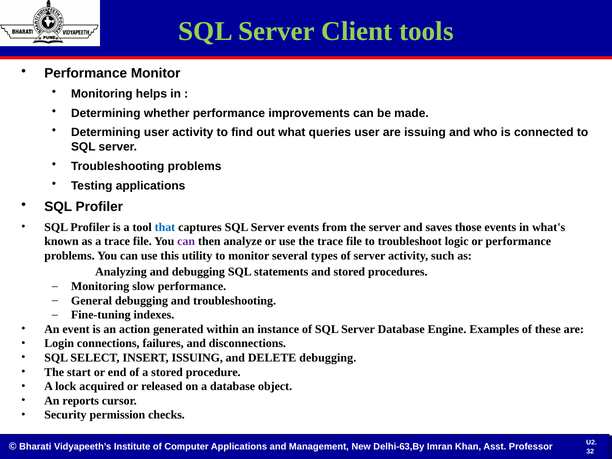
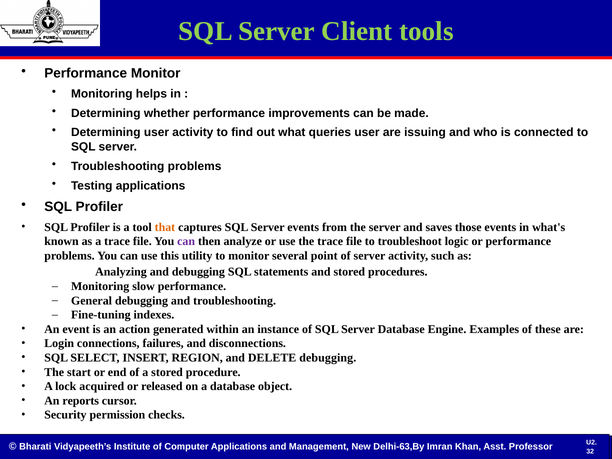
that colour: blue -> orange
types: types -> point
INSERT ISSUING: ISSUING -> REGION
